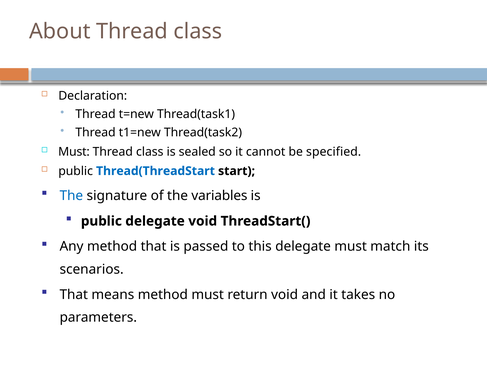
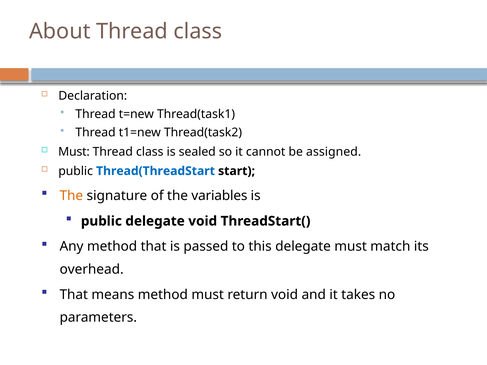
specified: specified -> assigned
The at (71, 196) colour: blue -> orange
scenarios: scenarios -> overhead
